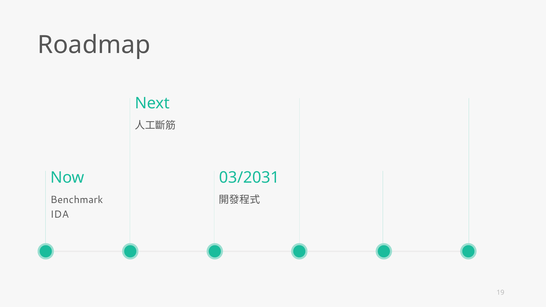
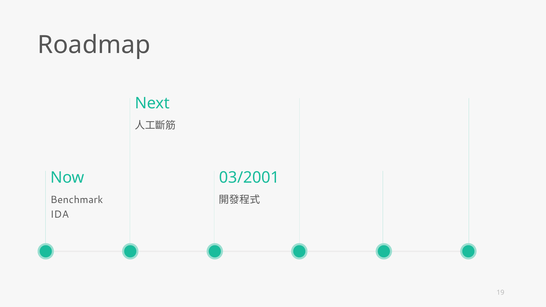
03/2031: 03/2031 -> 03/2001
